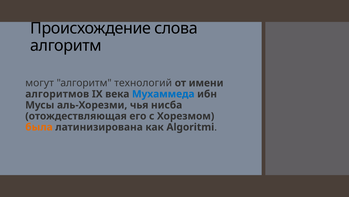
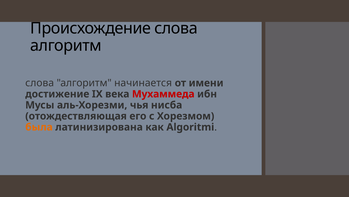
могут at (40, 83): могут -> слова
технологий: технологий -> начинается
алгоритмов: алгоритмов -> достижение
Мухаммеда colour: blue -> red
